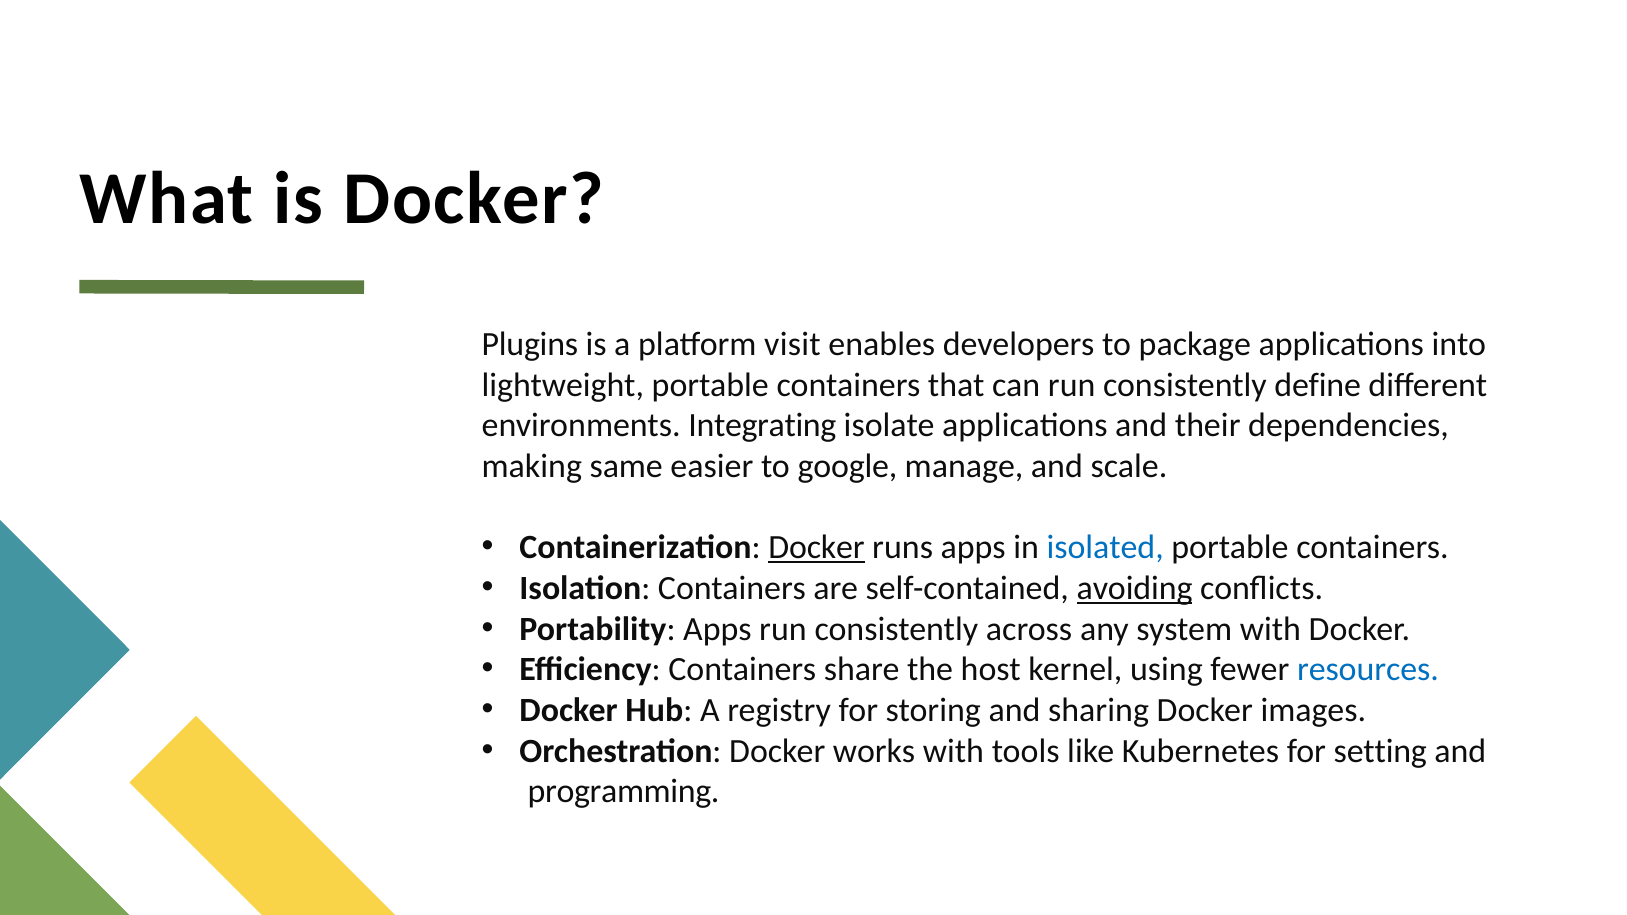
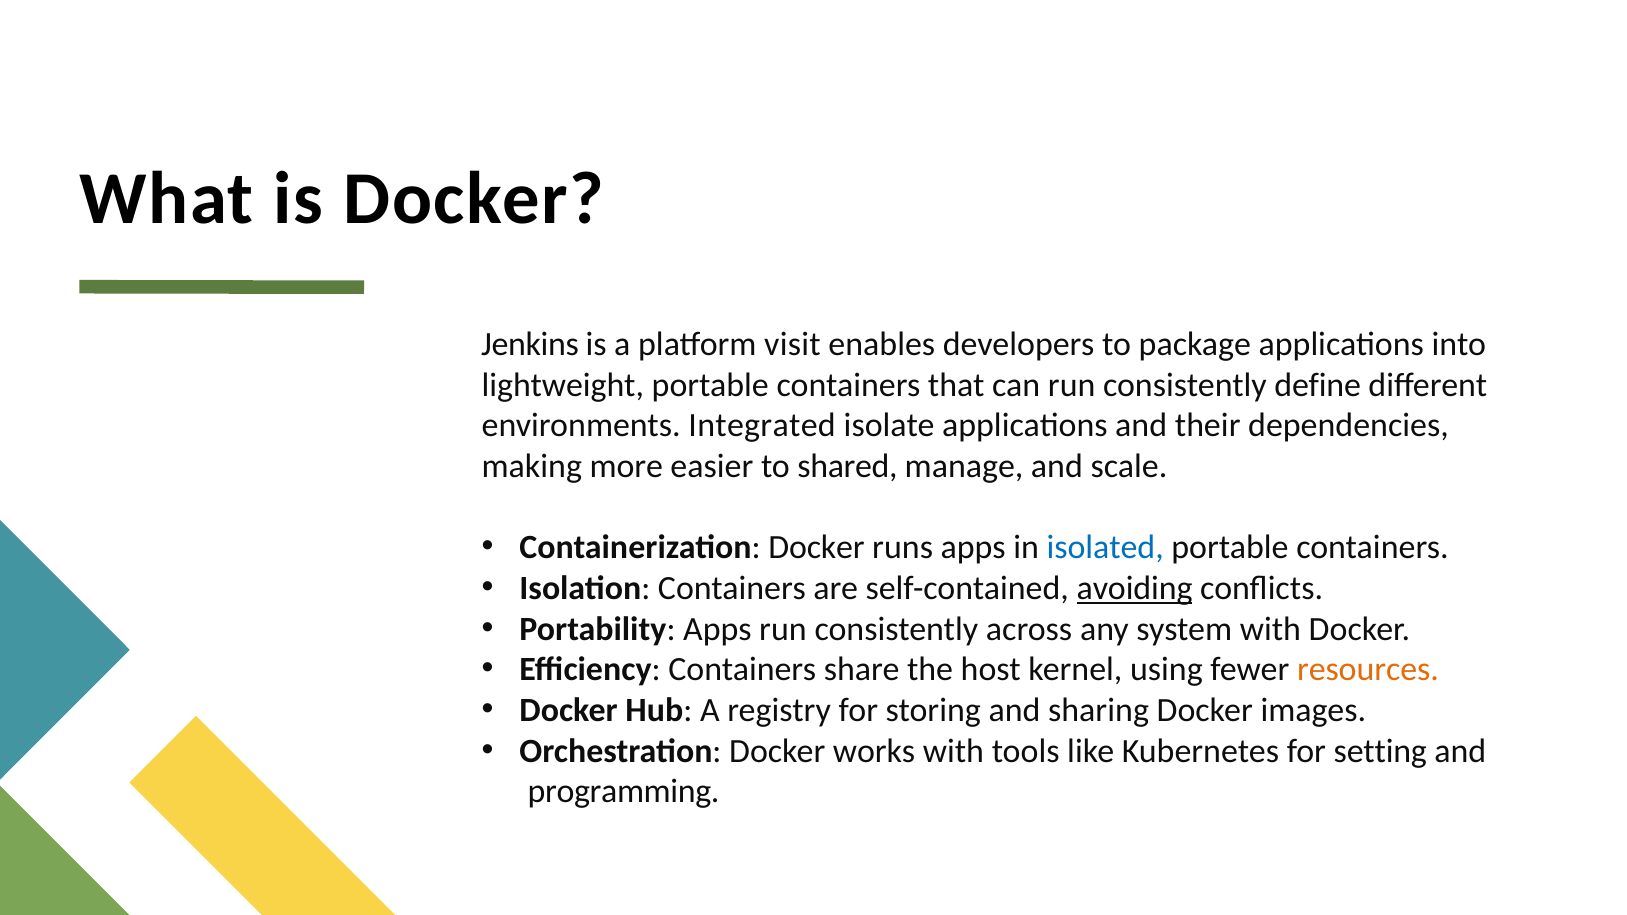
Plugins: Plugins -> Jenkins
Integrating: Integrating -> Integrated
same: same -> more
google: google -> shared
Docker at (817, 548) underline: present -> none
resources colour: blue -> orange
